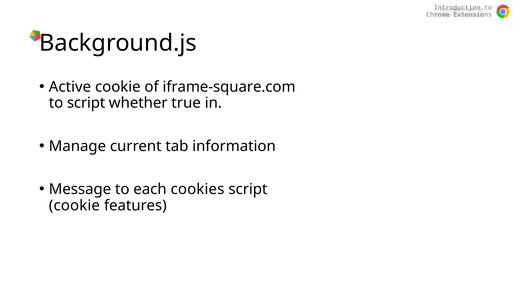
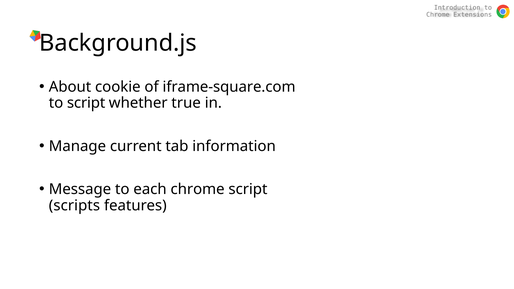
Active: Active -> About
each cookies: cookies -> chrome
cookie at (74, 205): cookie -> scripts
